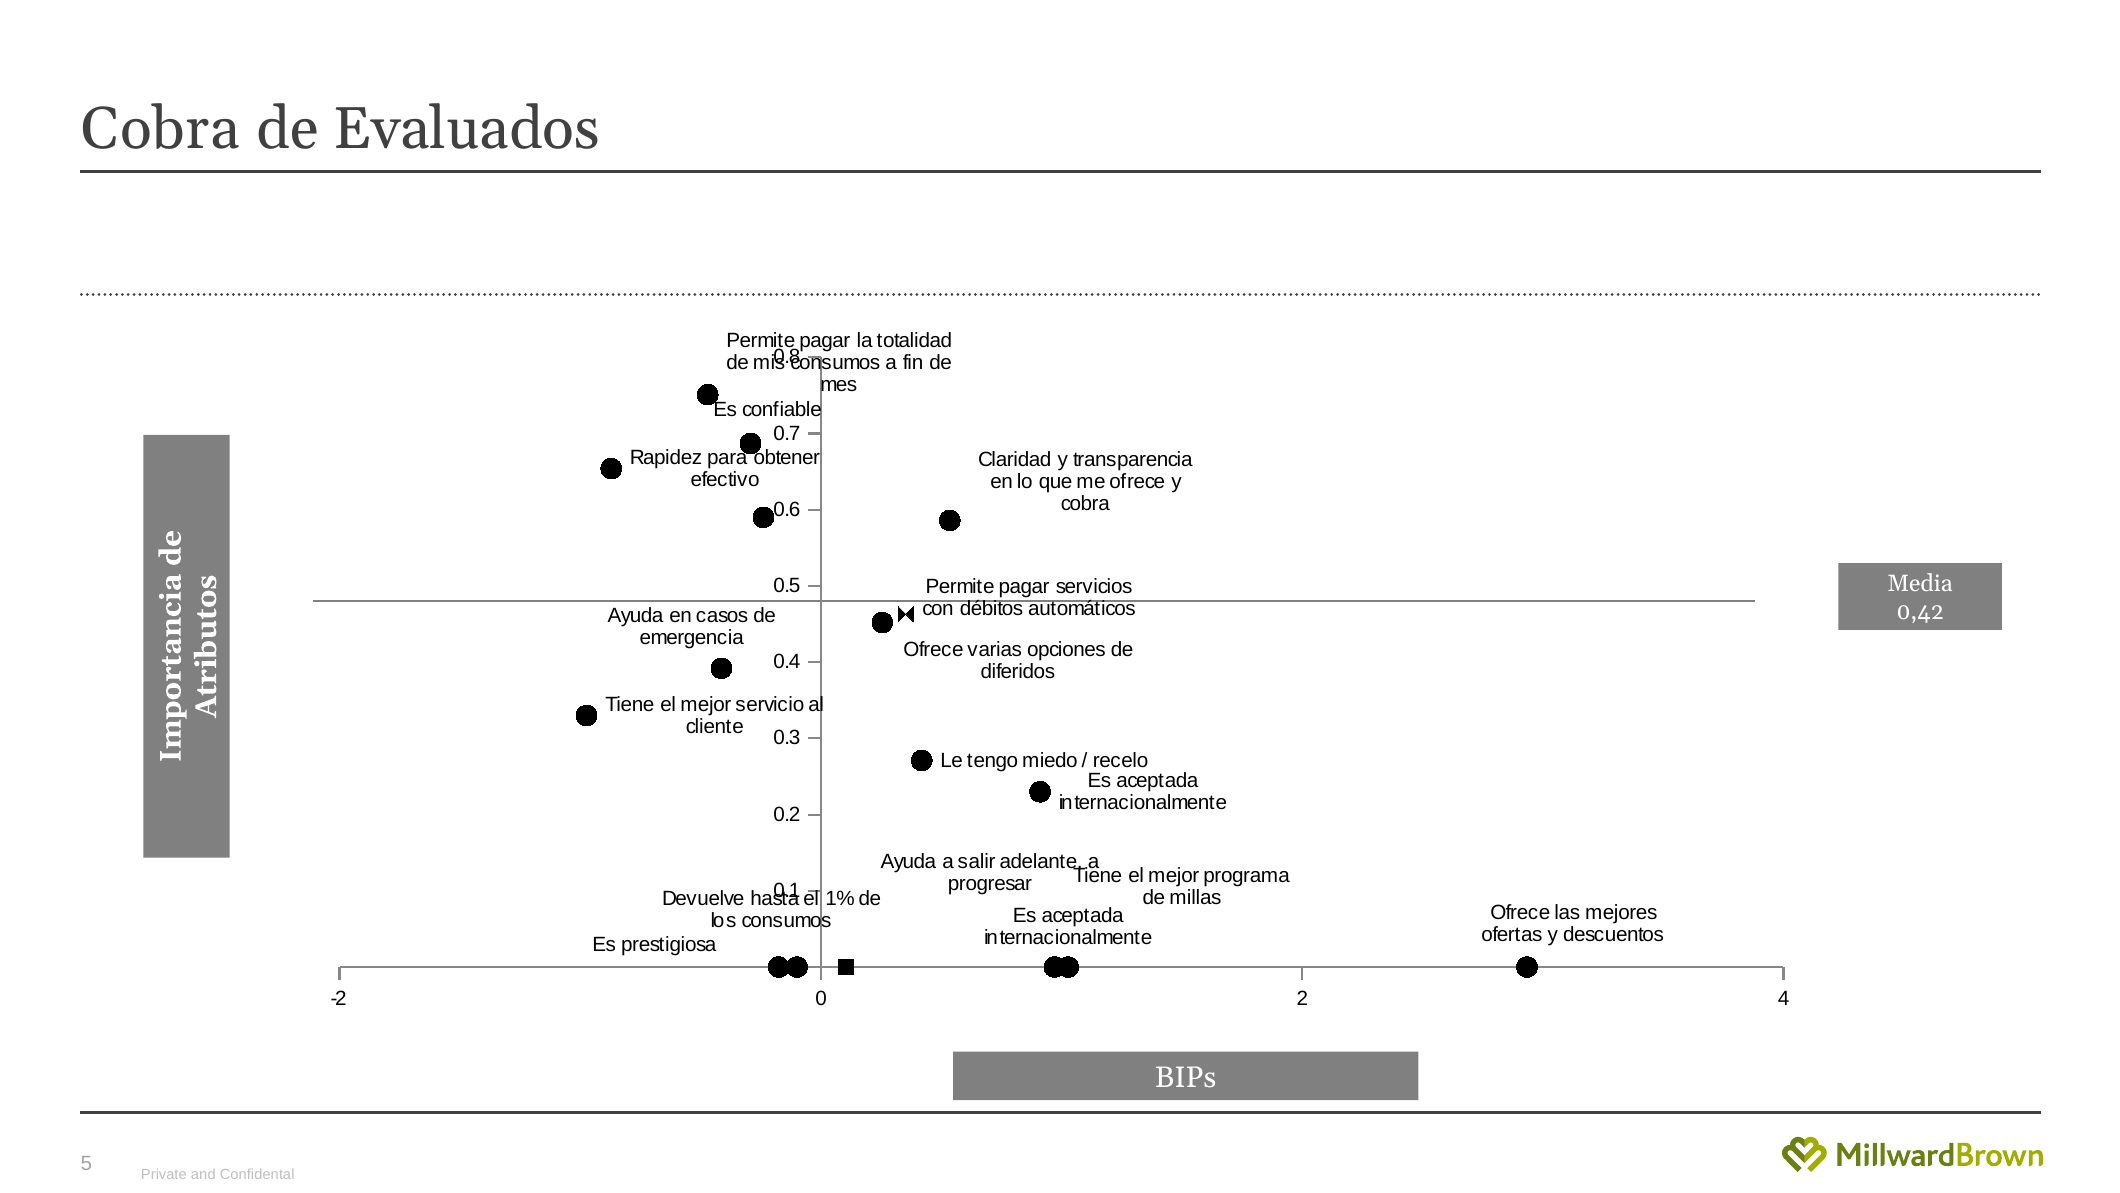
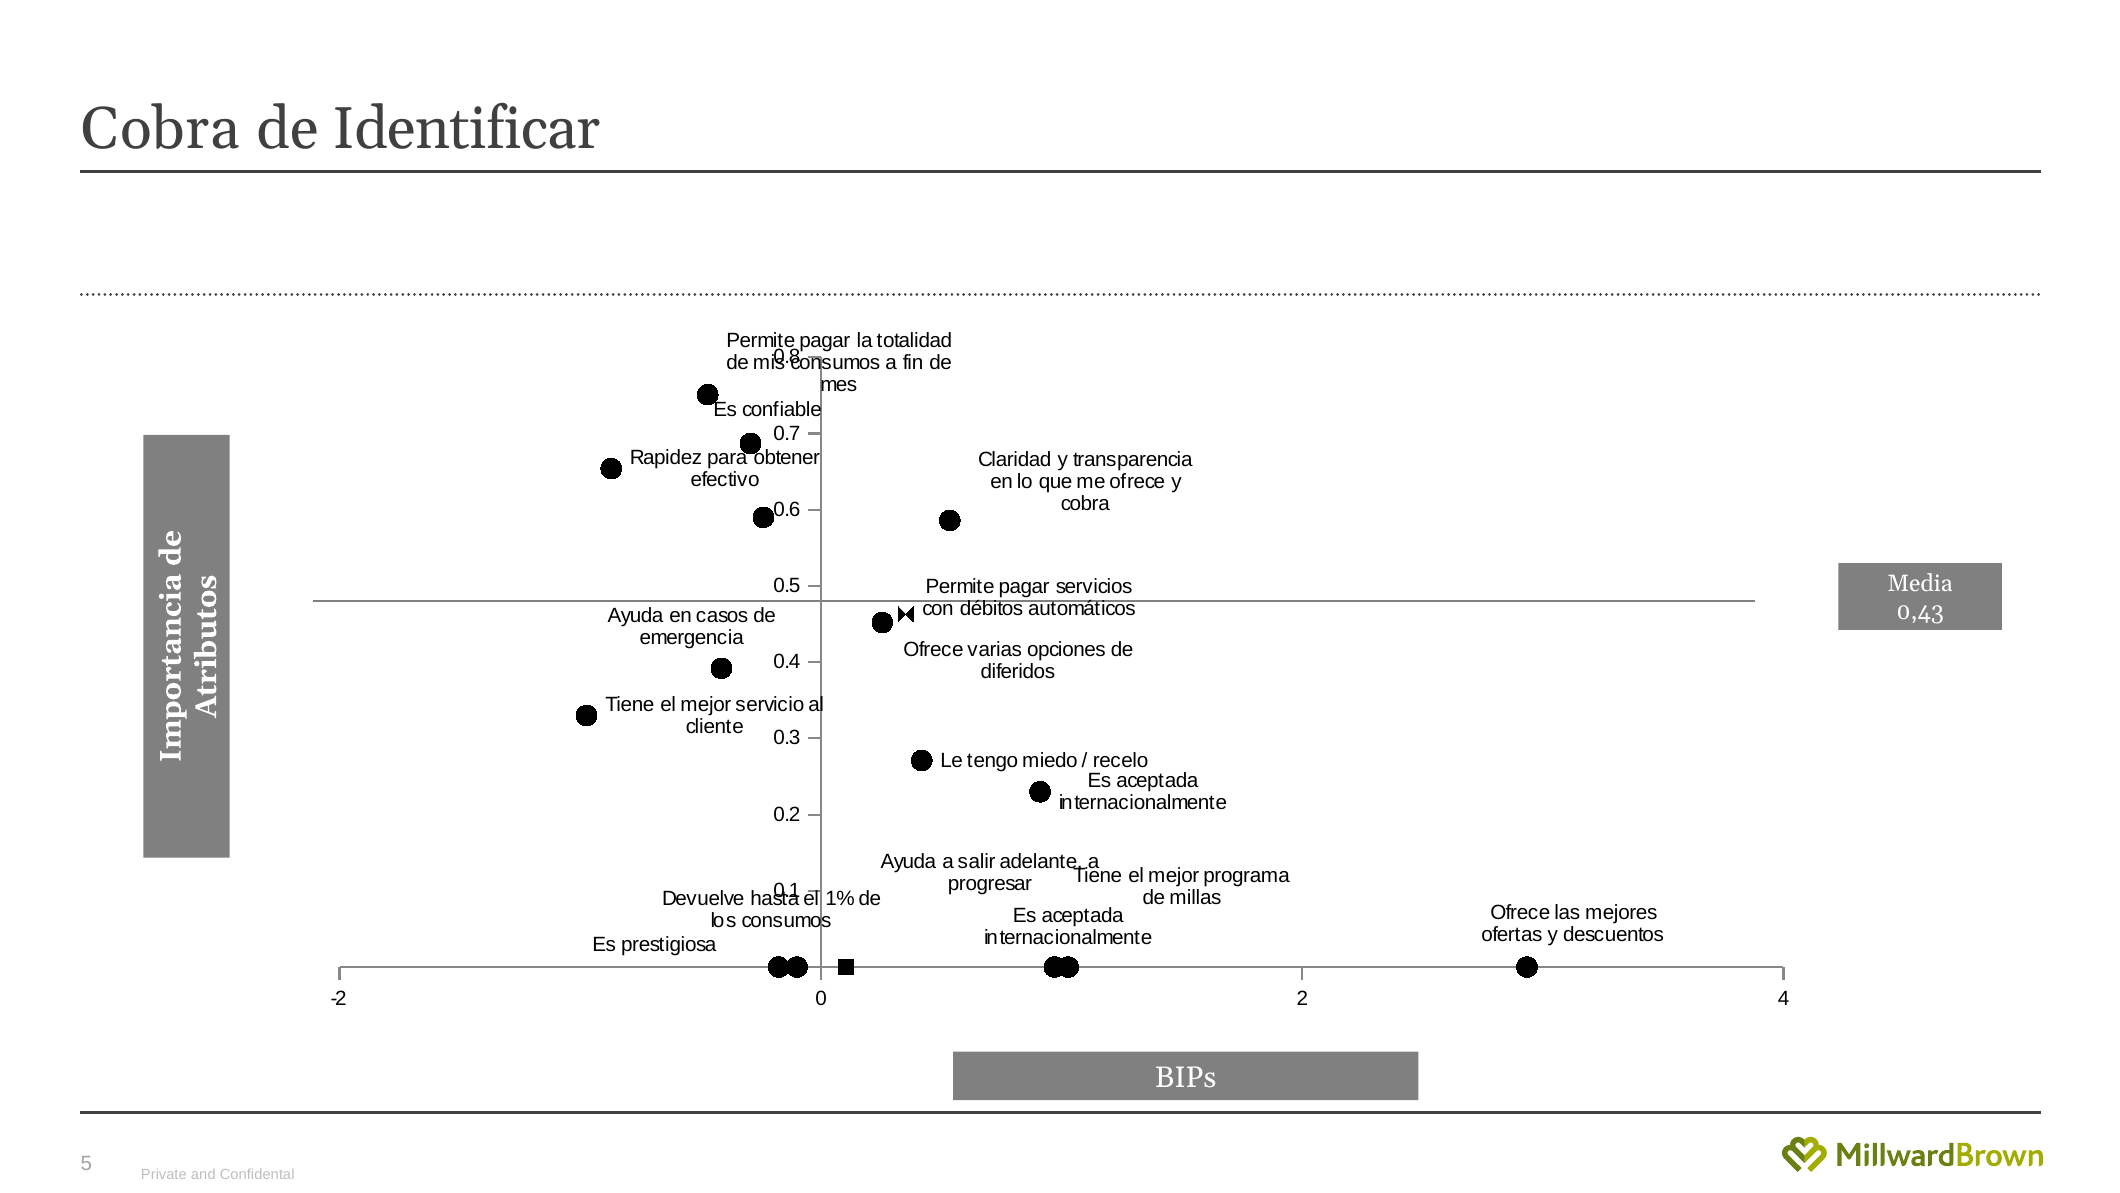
Evaluados: Evaluados -> Identificar
0,42: 0,42 -> 0,43
